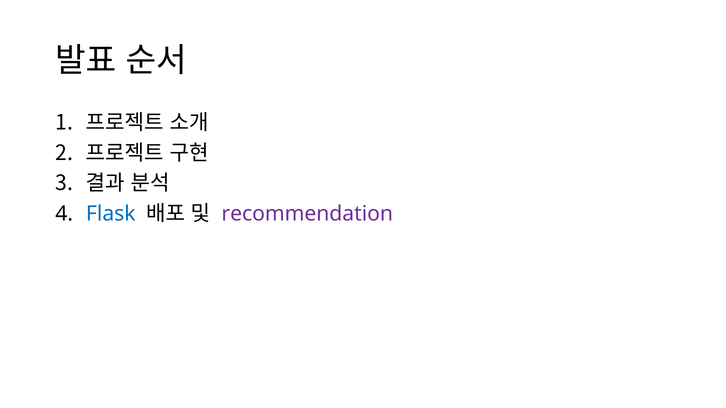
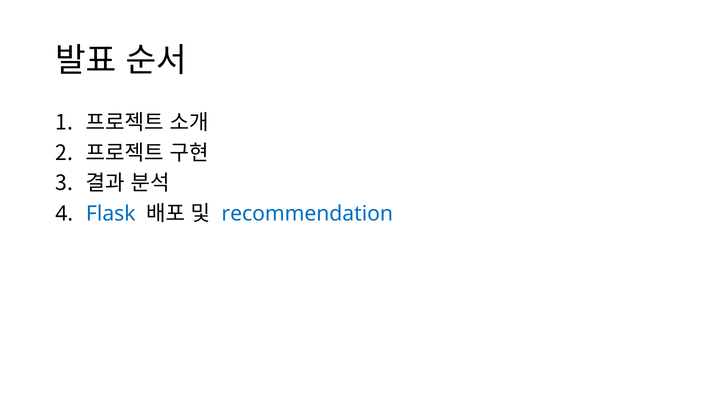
recommendation colour: purple -> blue
